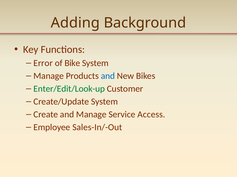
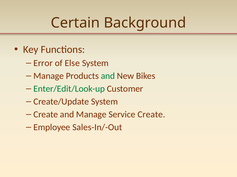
Adding: Adding -> Certain
Bike: Bike -> Else
and at (108, 76) colour: blue -> green
Service Access: Access -> Create
